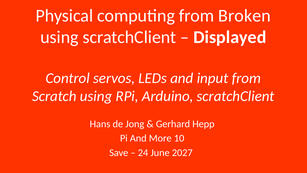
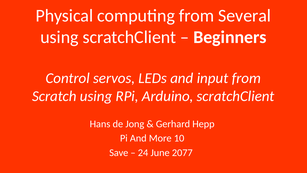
Broken: Broken -> Several
Displayed: Displayed -> Beginners
2027: 2027 -> 2077
